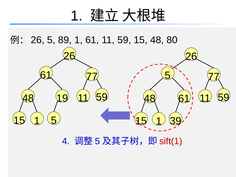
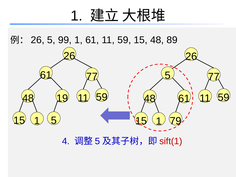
89: 89 -> 99
80: 80 -> 89
39: 39 -> 79
